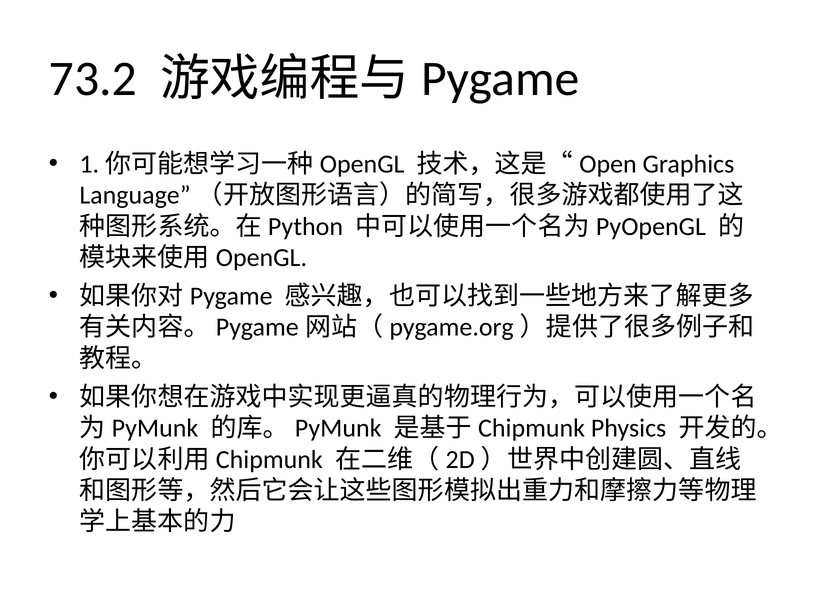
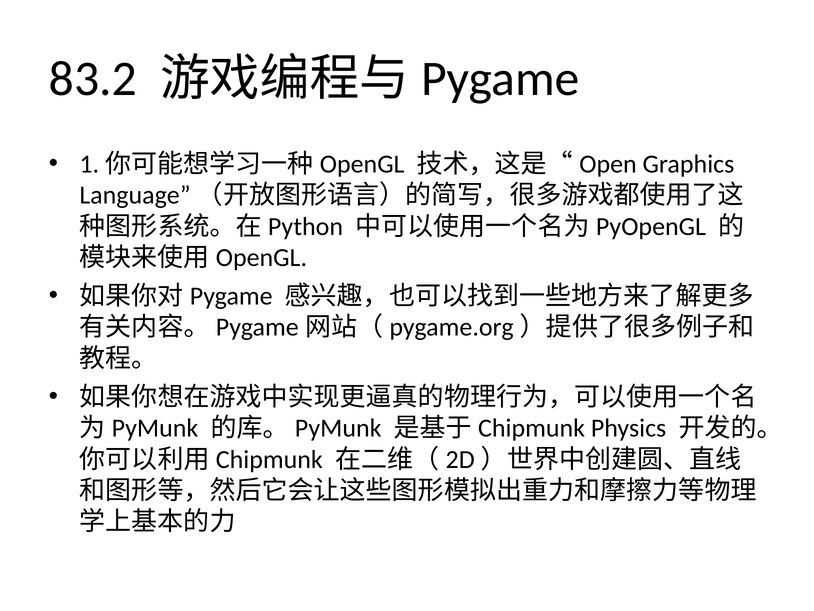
73.2: 73.2 -> 83.2
